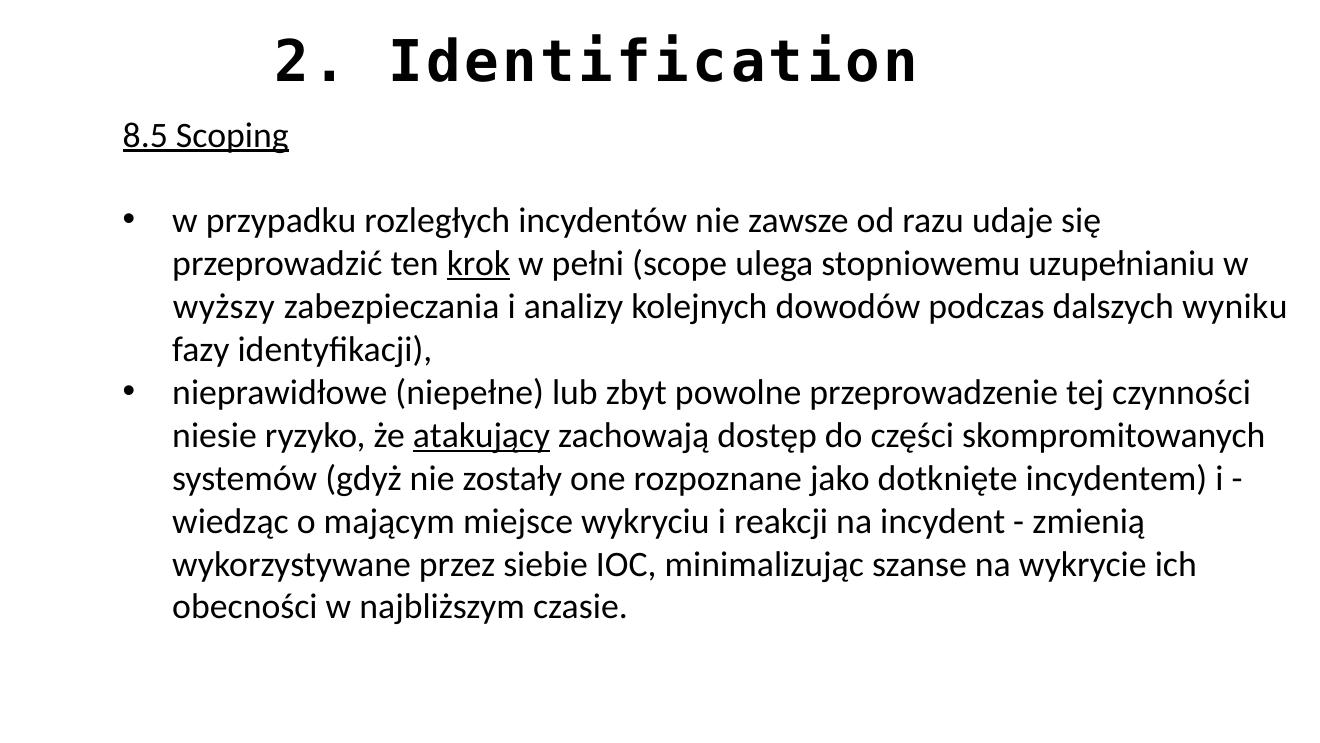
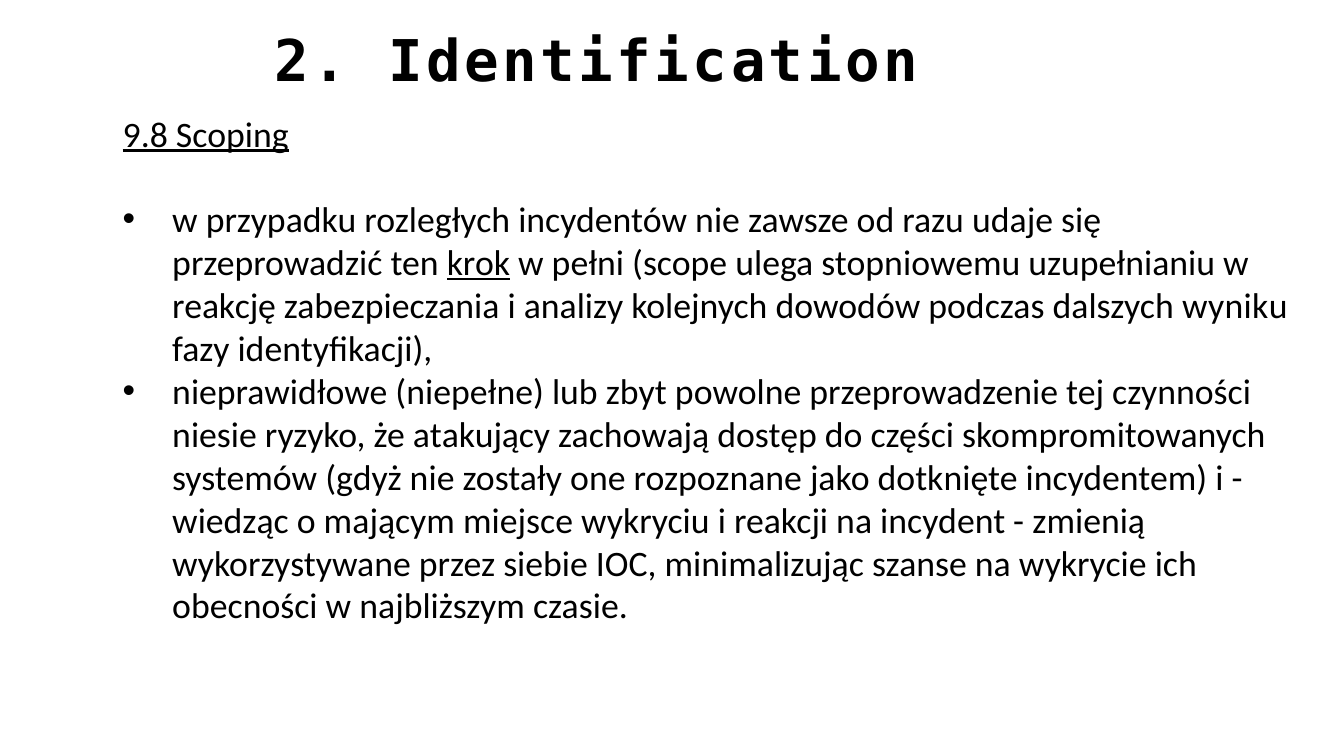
8.5: 8.5 -> 9.8
wyższy: wyższy -> reakcję
atakujący underline: present -> none
